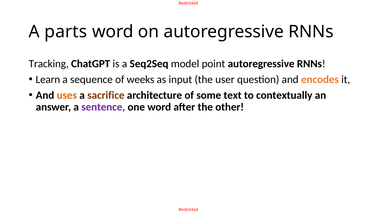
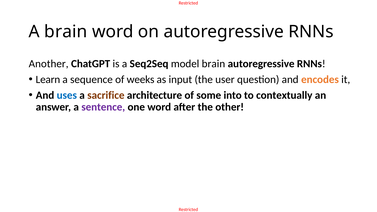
A parts: parts -> brain
Tracking: Tracking -> Another
model point: point -> brain
uses colour: orange -> blue
text: text -> into
